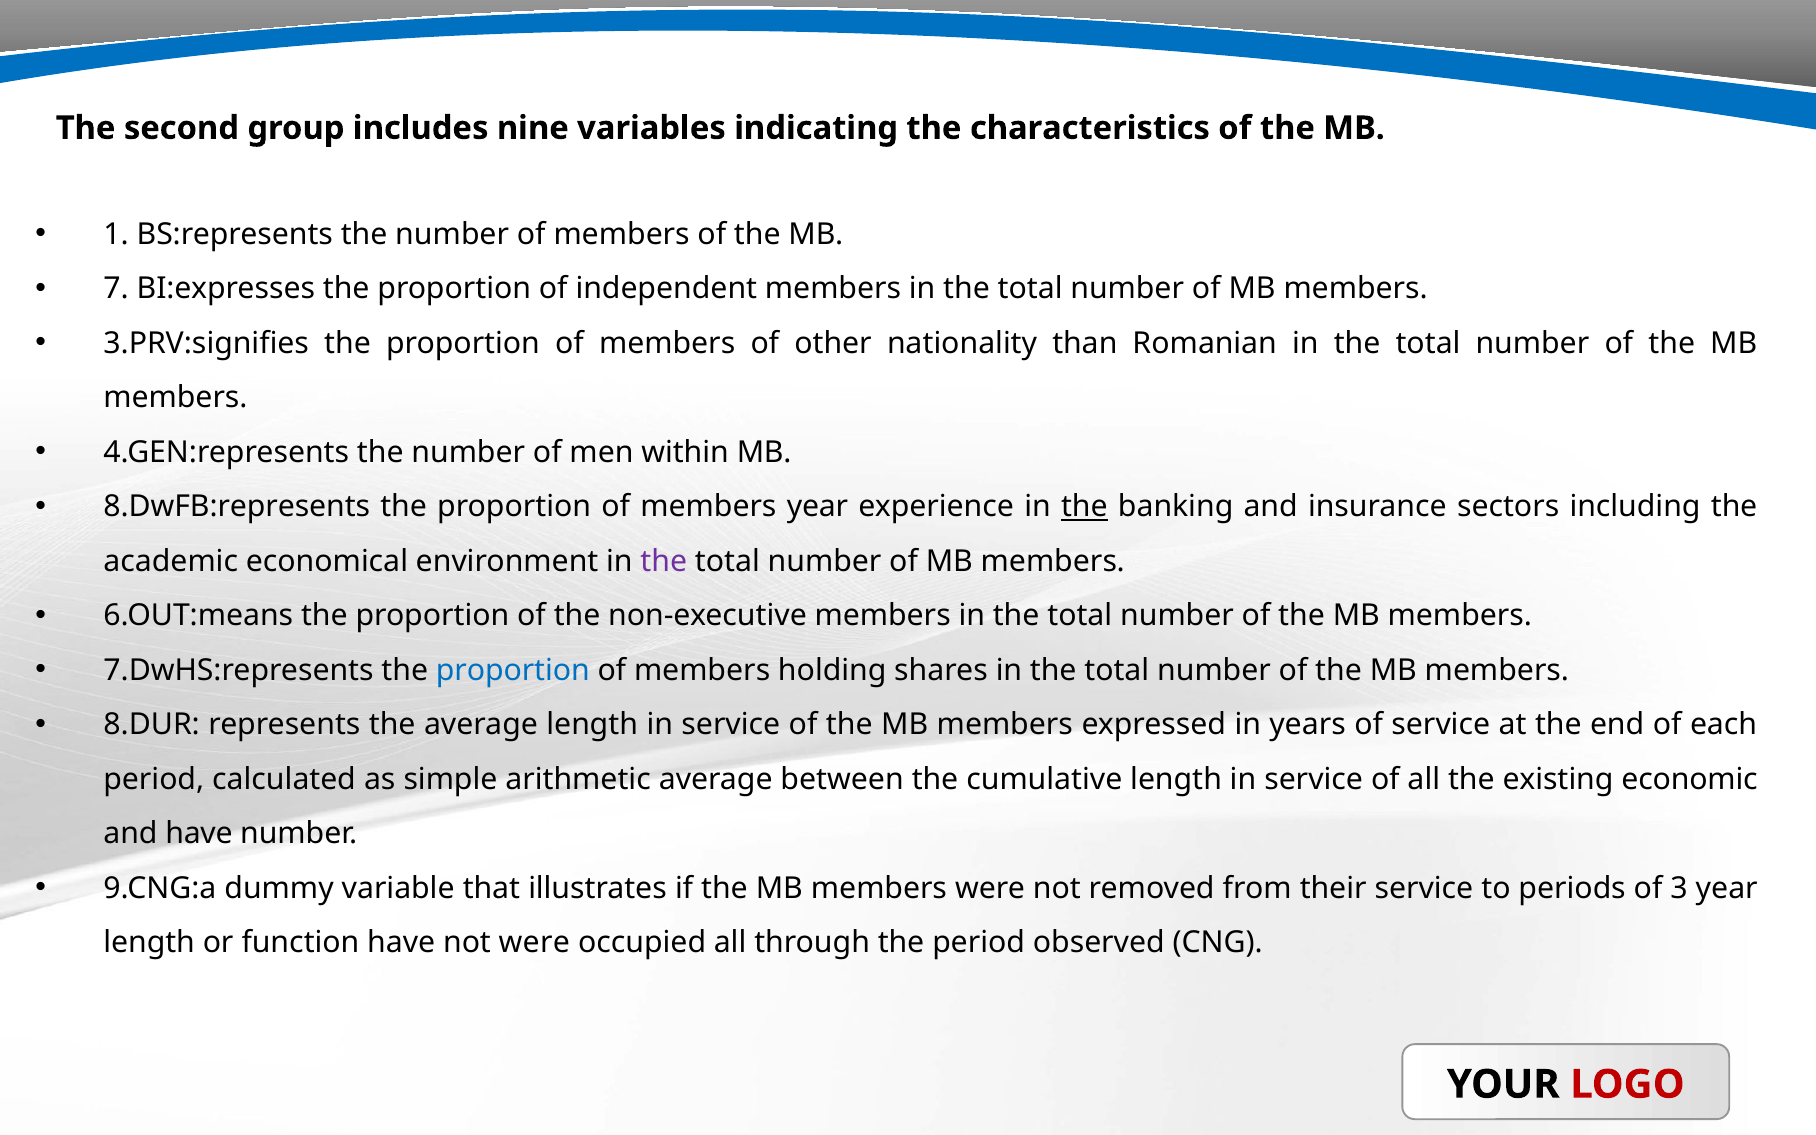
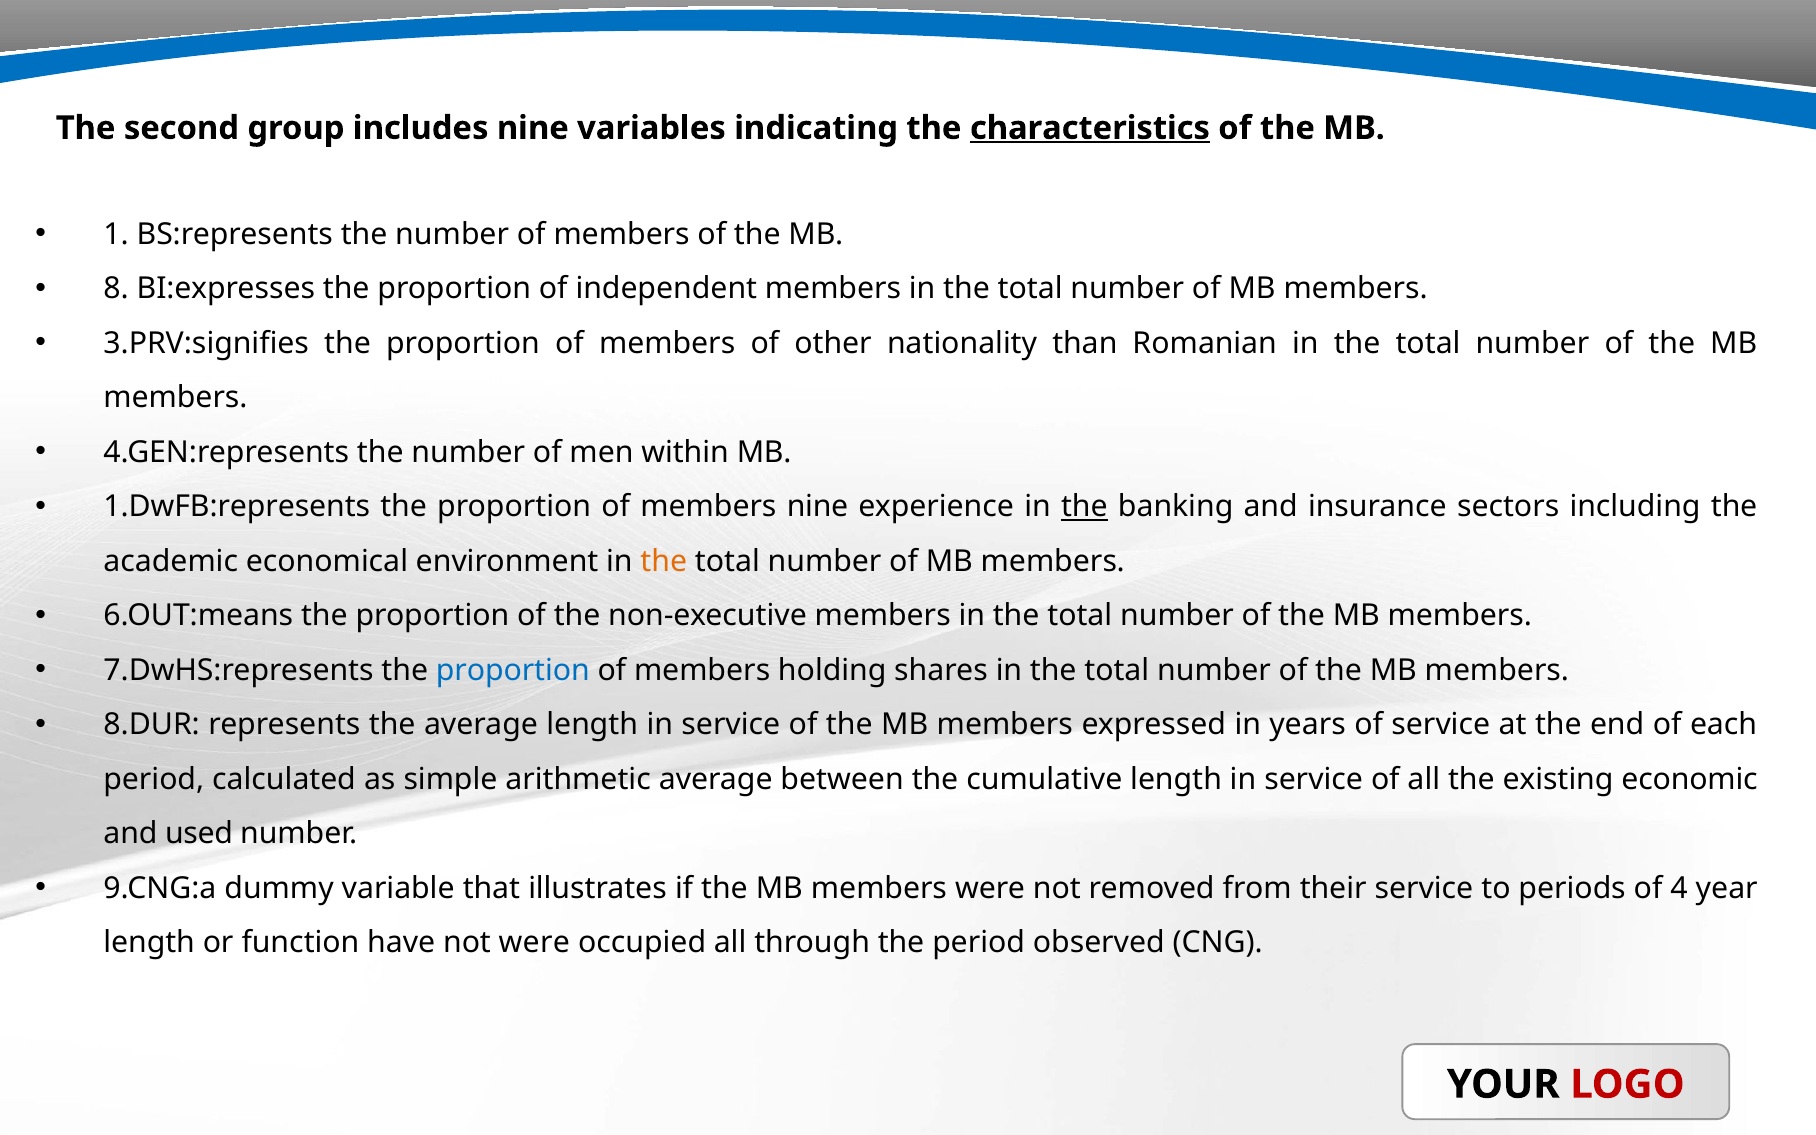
characteristics underline: none -> present
7: 7 -> 8
8.DwFB:represents: 8.DwFB:represents -> 1.DwFB:represents
members year: year -> nine
the at (664, 561) colour: purple -> orange
and have: have -> used
3: 3 -> 4
